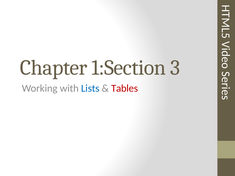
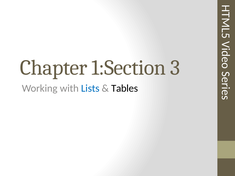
Tables colour: red -> black
